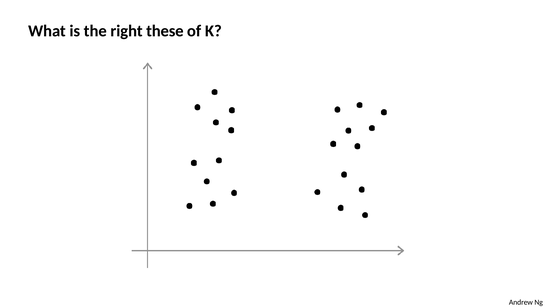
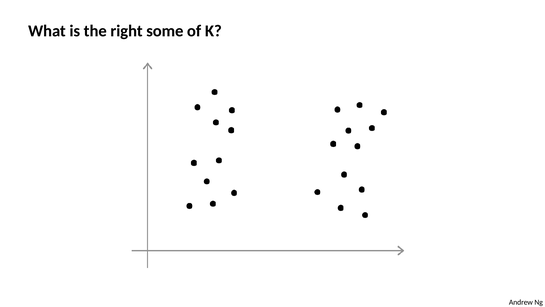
these: these -> some
